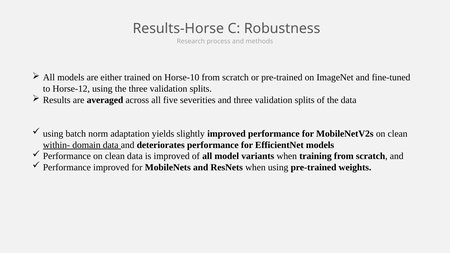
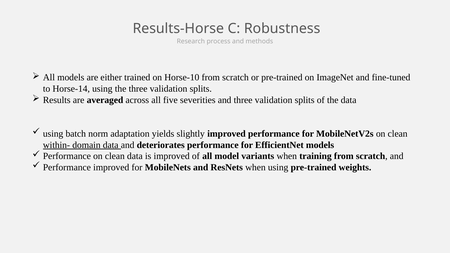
Horse-12: Horse-12 -> Horse-14
